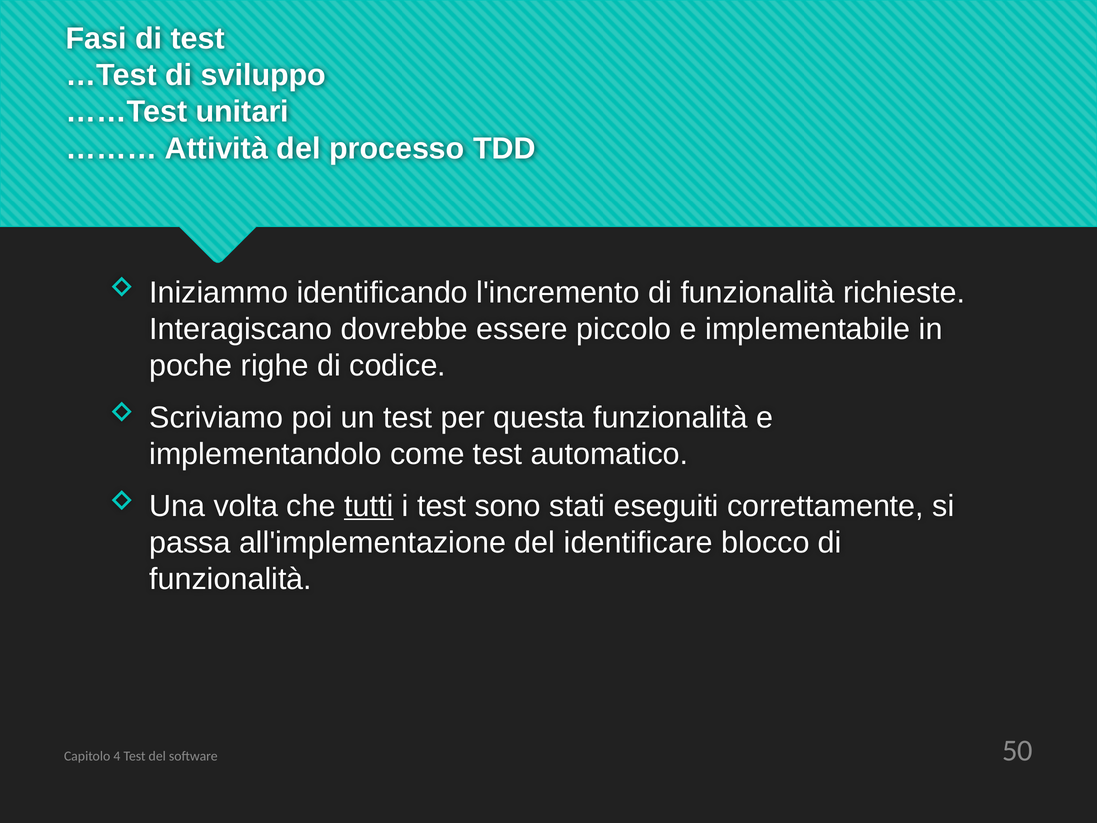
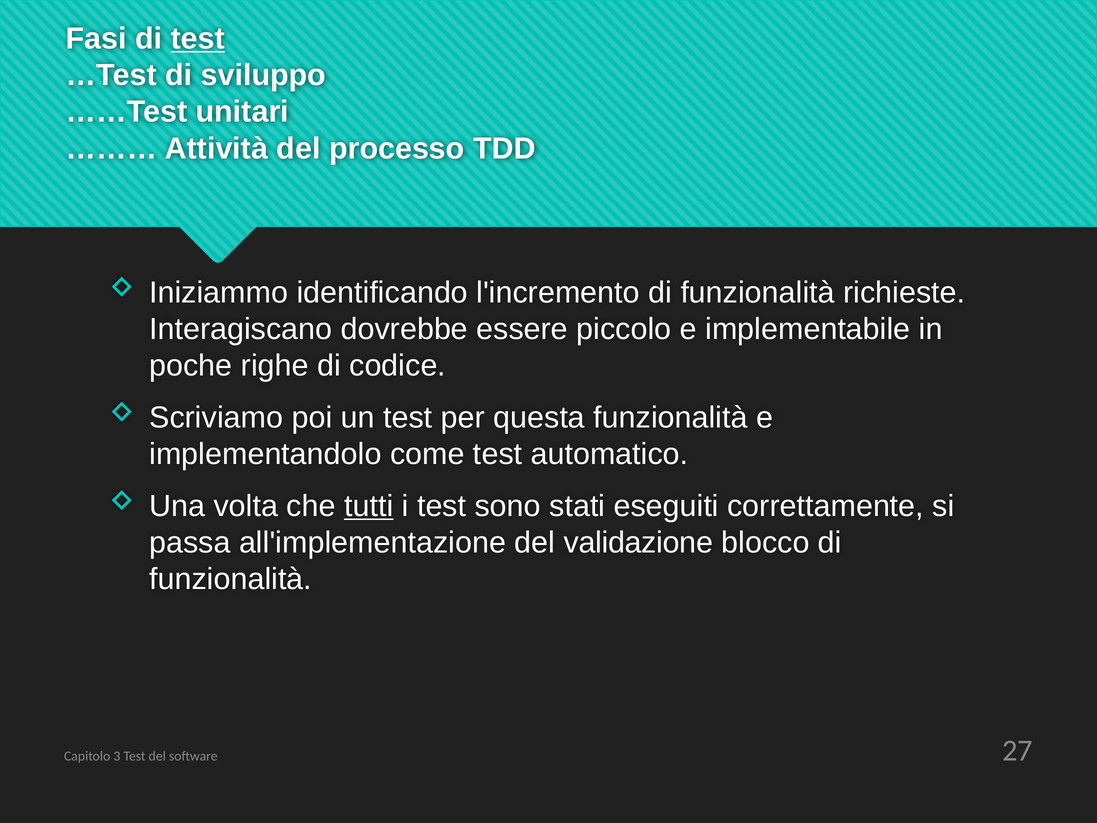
test at (198, 39) underline: none -> present
identificare: identificare -> validazione
4: 4 -> 3
50: 50 -> 27
